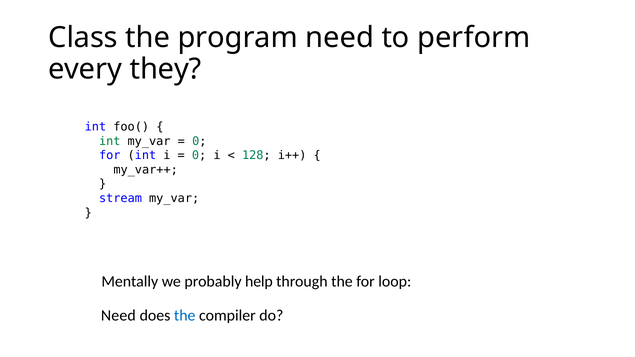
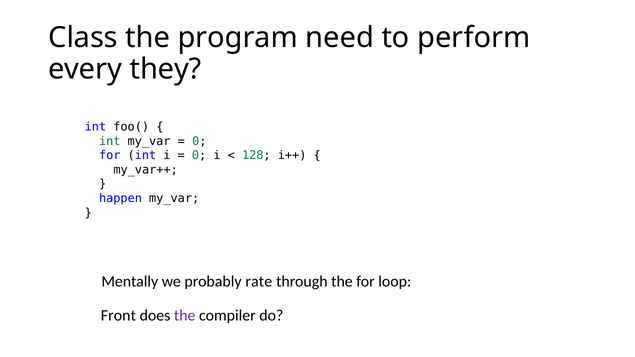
stream: stream -> happen
help: help -> rate
Need at (118, 315): Need -> Front
the at (185, 315) colour: blue -> purple
